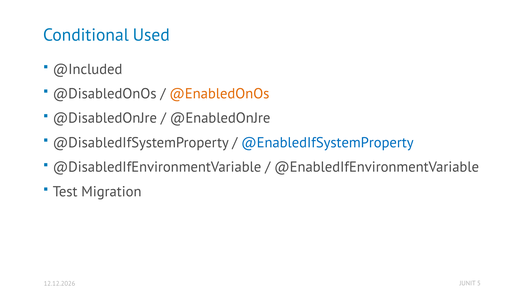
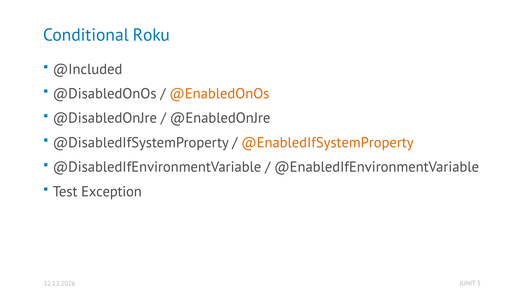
Used: Used -> Roku
@EnabledIfSystemProperty colour: blue -> orange
Migration: Migration -> Exception
